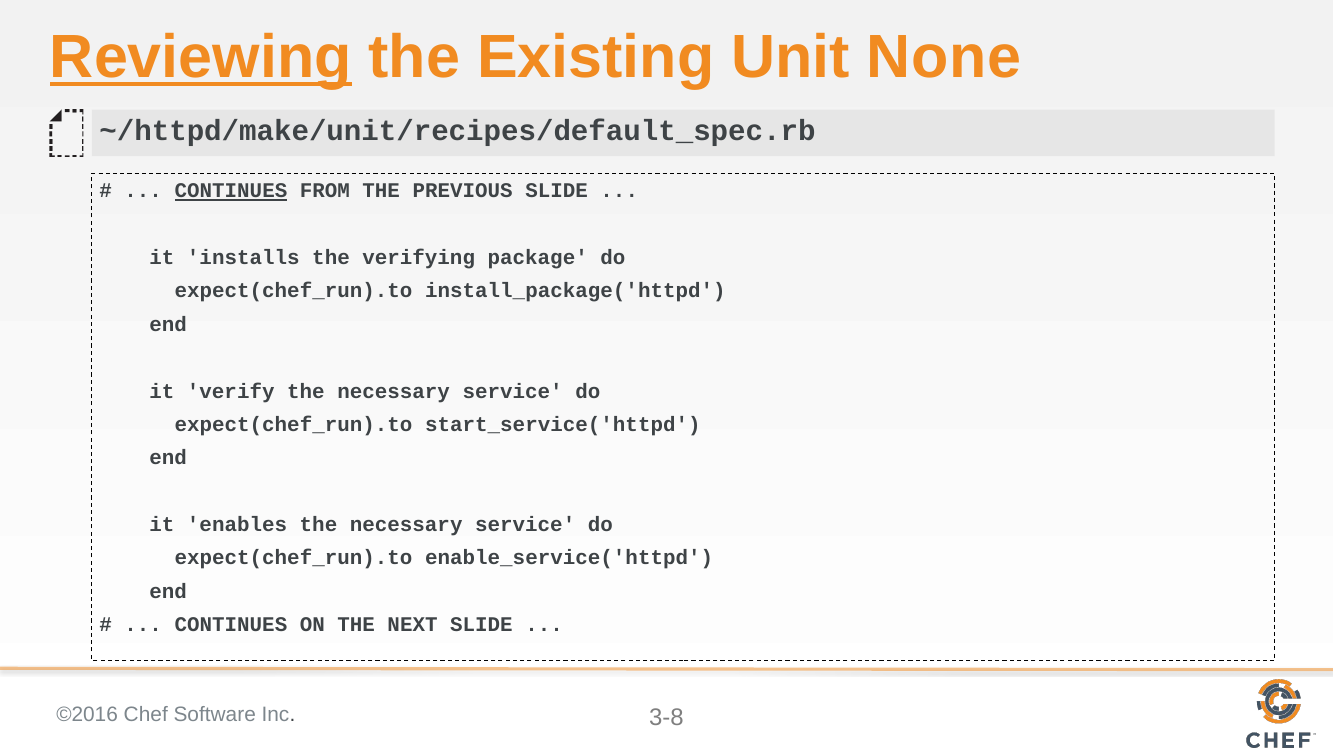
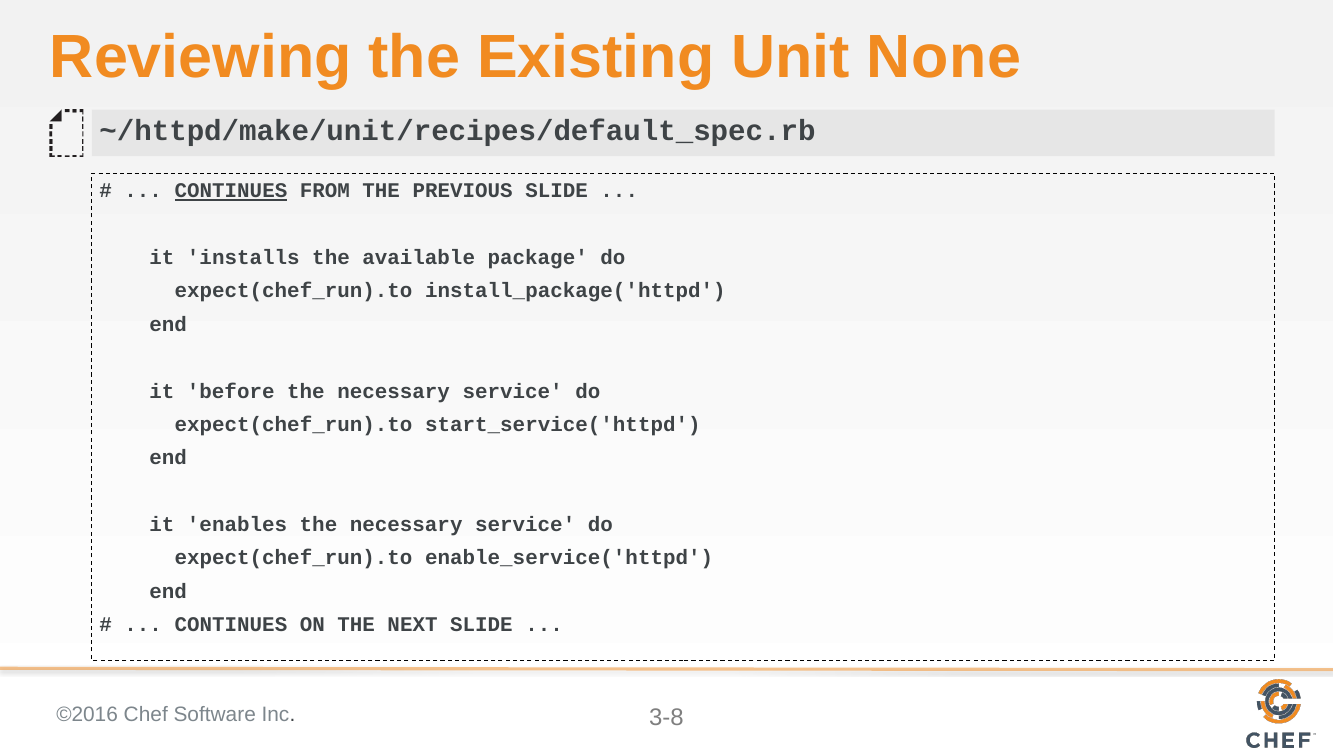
Reviewing underline: present -> none
verifying: verifying -> available
verify: verify -> before
